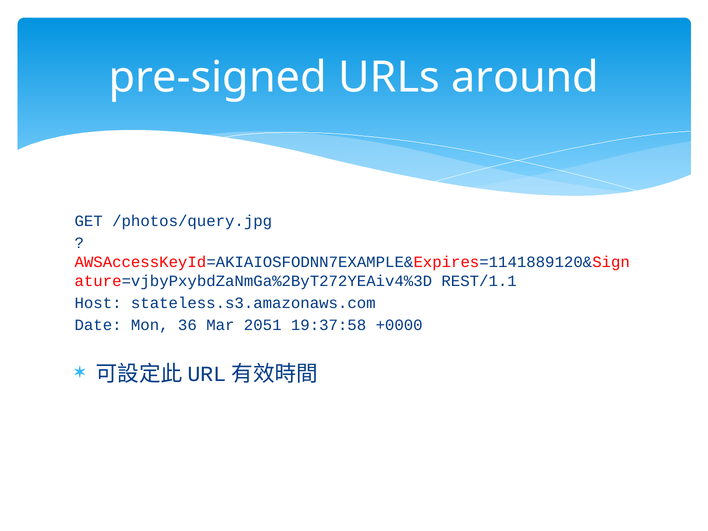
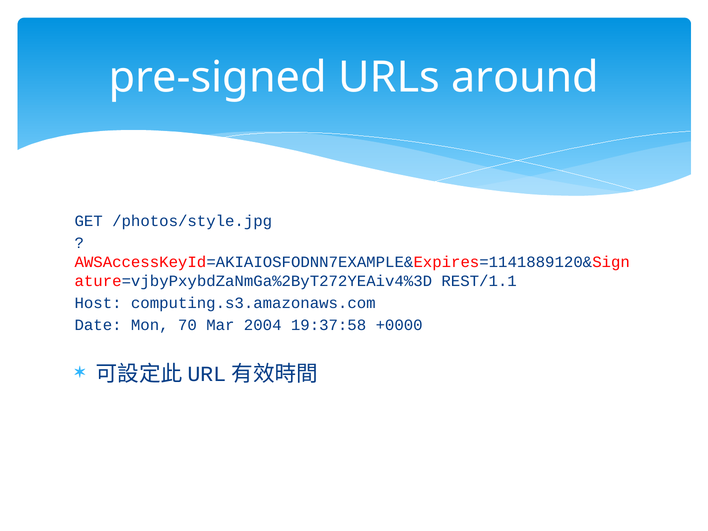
/photos/query.jpg: /photos/query.jpg -> /photos/style.jpg
stateless.s3.amazonaws.com: stateless.s3.amazonaws.com -> computing.s3.amazonaws.com
36: 36 -> 70
2051: 2051 -> 2004
